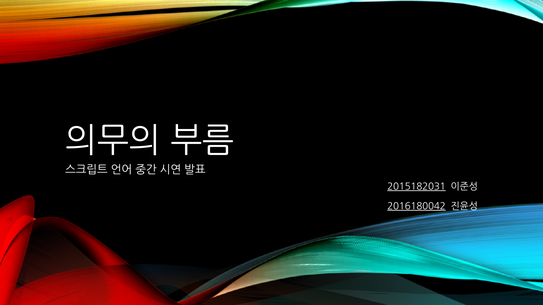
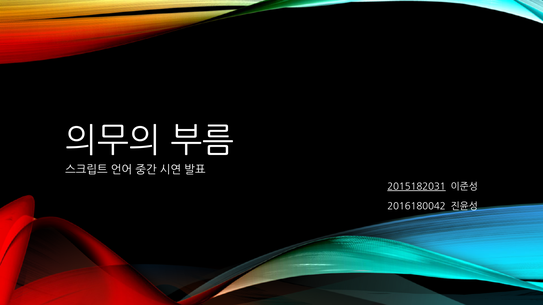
2016180042 underline: present -> none
